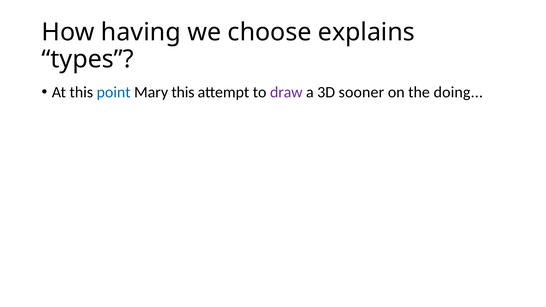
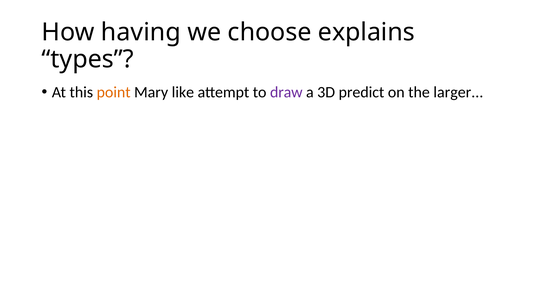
point colour: blue -> orange
Mary this: this -> like
sooner: sooner -> predict
doing: doing -> larger
